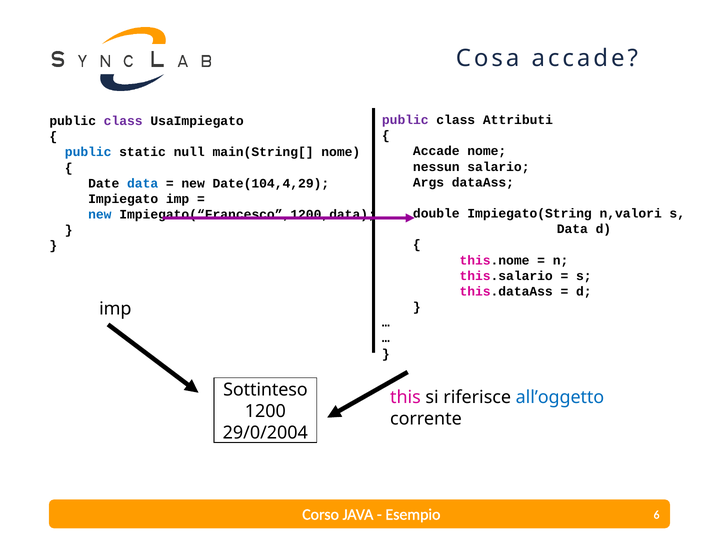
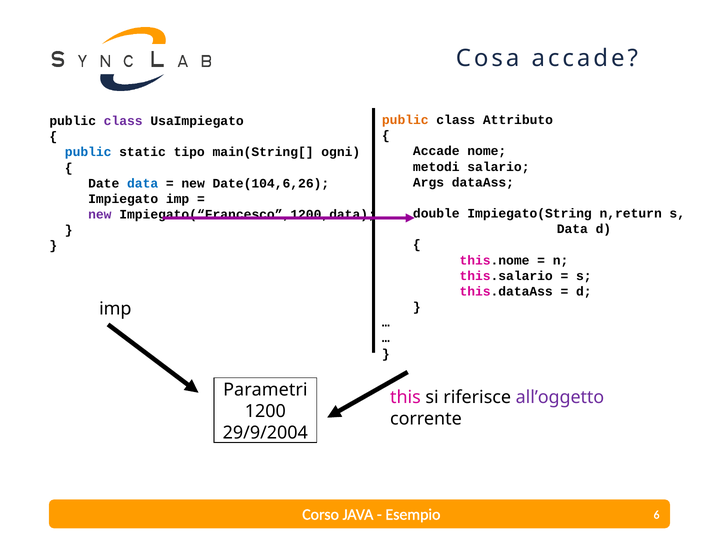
public at (405, 120) colour: purple -> orange
Attributi: Attributi -> Attributo
null: null -> tipo
main(String[ nome: nome -> ogni
nessun: nessun -> metodi
Date(104,4,29: Date(104,4,29 -> Date(104,6,26
n,valori: n,valori -> n,return
new at (100, 215) colour: blue -> purple
Sottinteso: Sottinteso -> Parametri
all’oggetto colour: blue -> purple
29/0/2004: 29/0/2004 -> 29/9/2004
